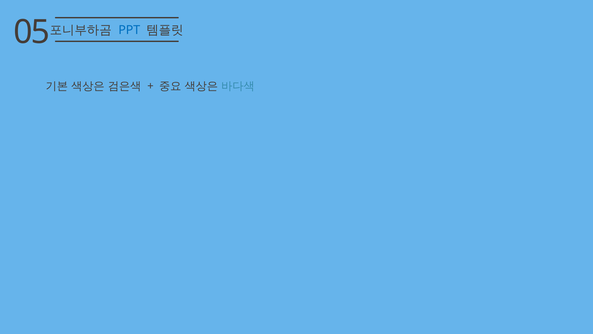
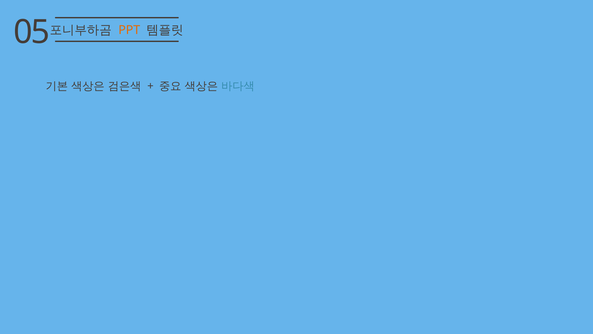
PPT colour: blue -> orange
